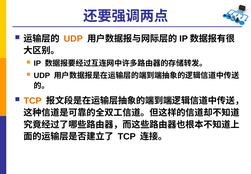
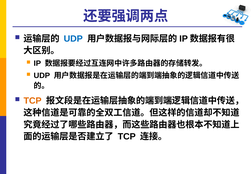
UDP at (73, 39) colour: orange -> blue
